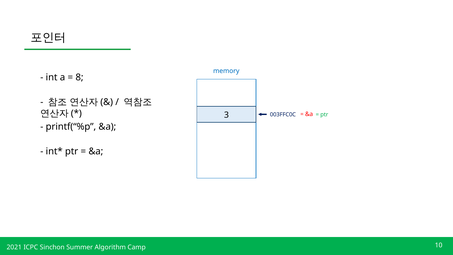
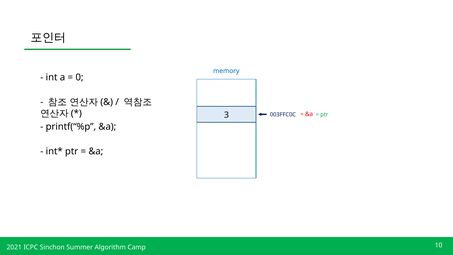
8: 8 -> 0
